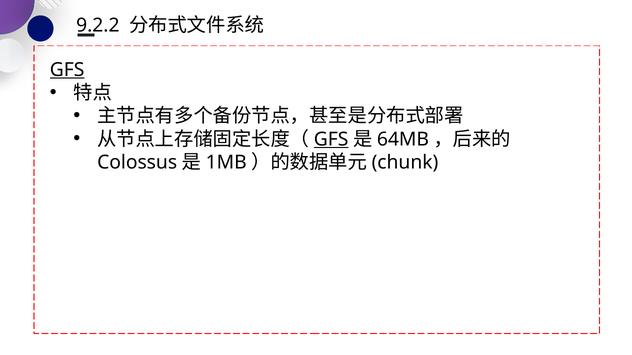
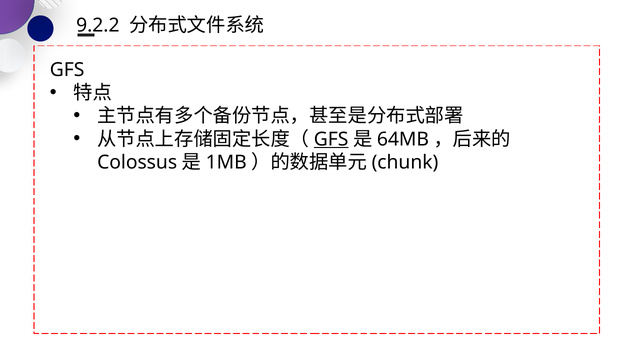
GFS at (67, 70) underline: present -> none
